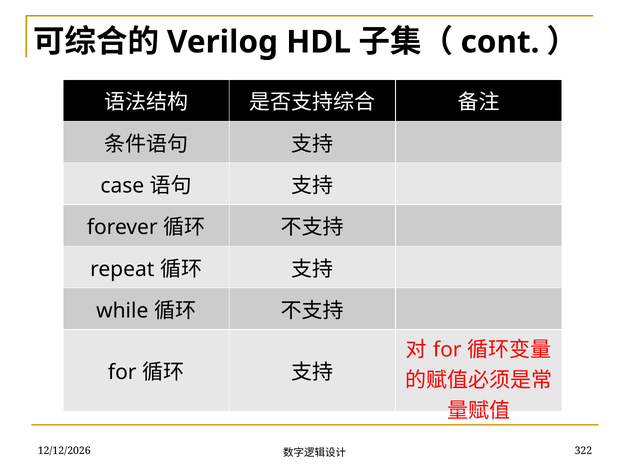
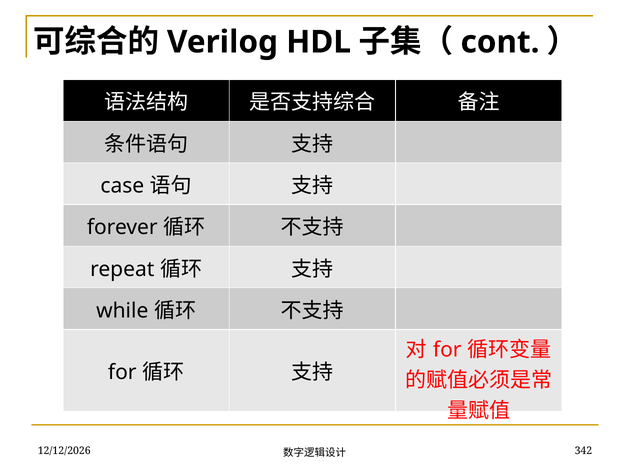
322: 322 -> 342
